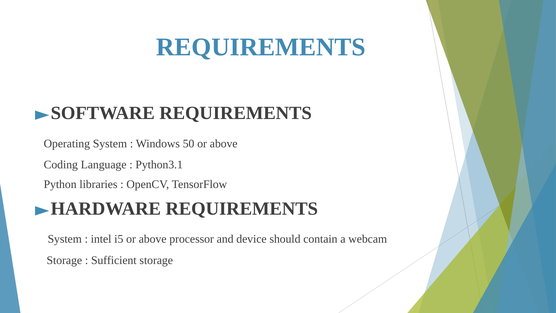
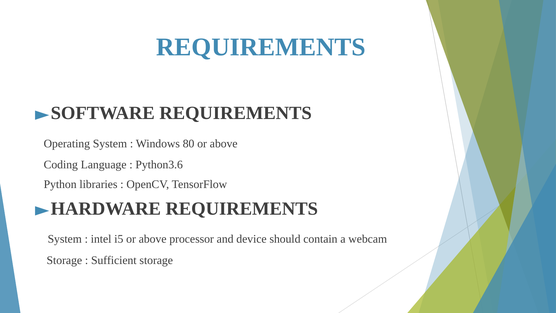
50: 50 -> 80
Python3.1: Python3.1 -> Python3.6
